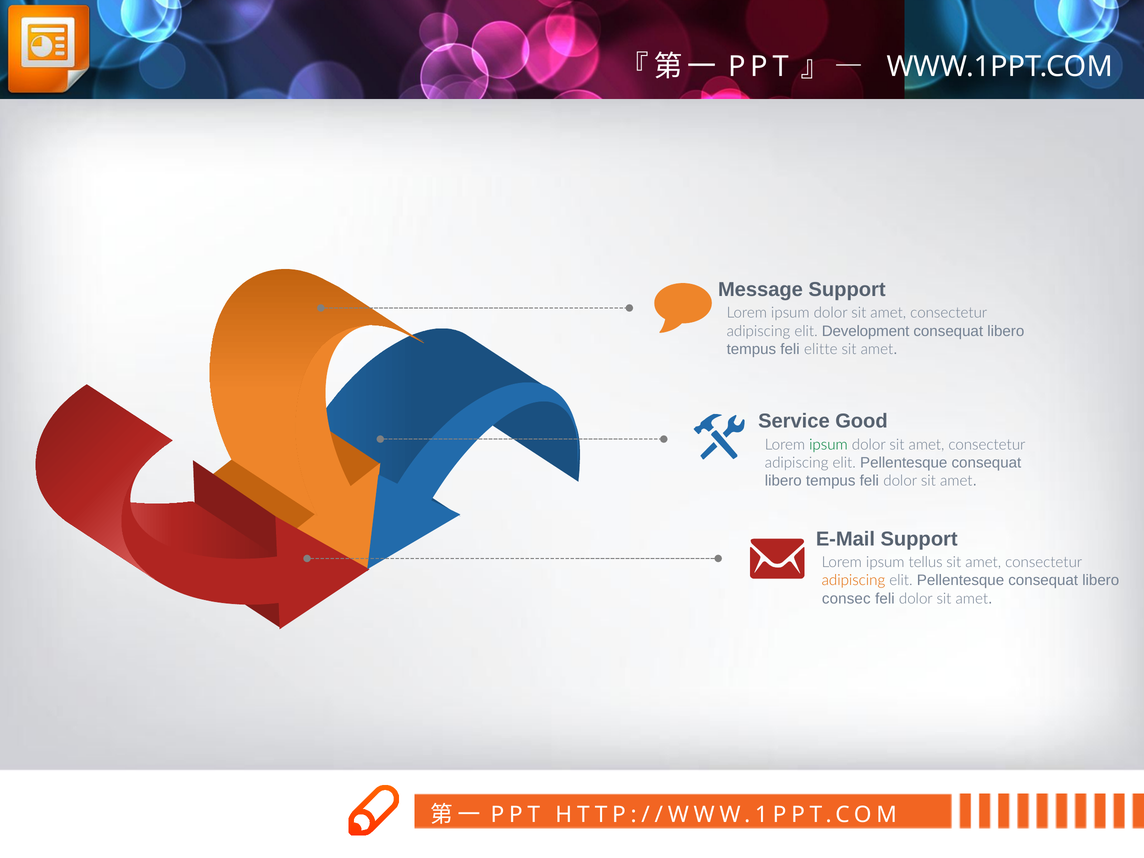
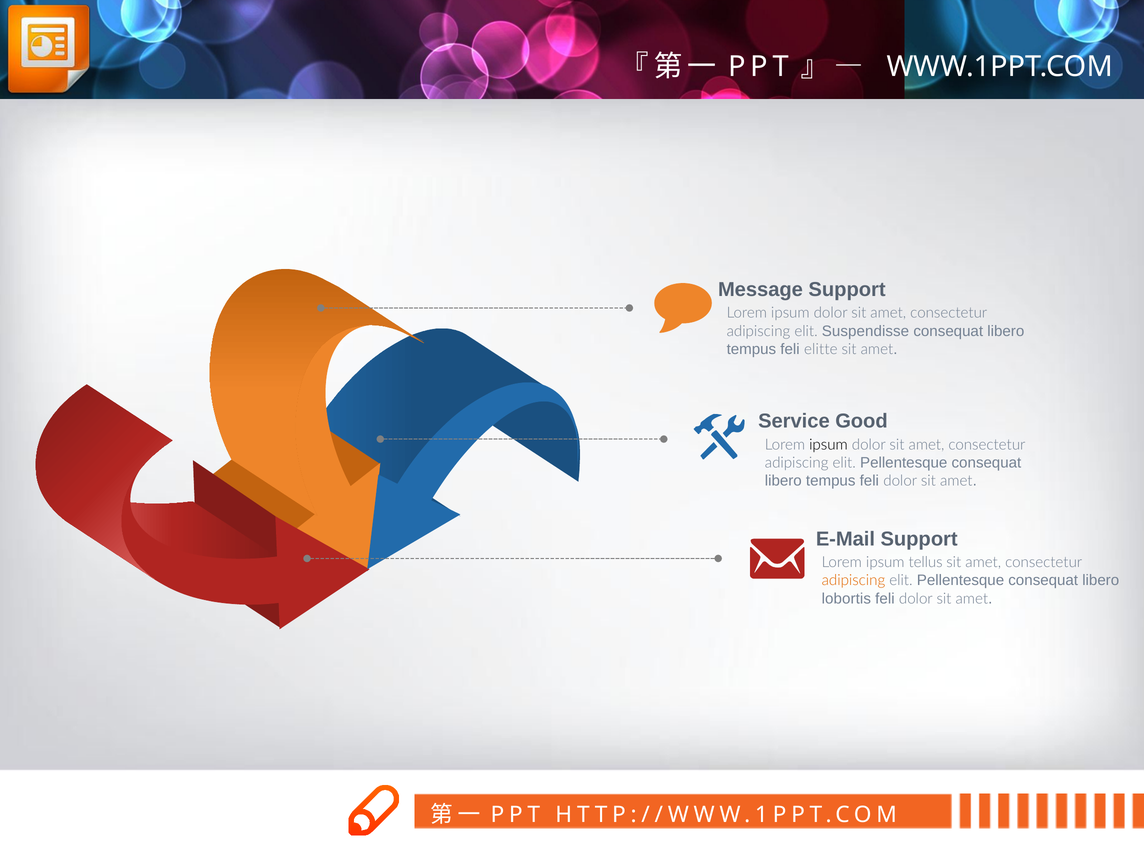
Development: Development -> Suspendisse
ipsum at (828, 445) colour: green -> black
consec: consec -> lobortis
